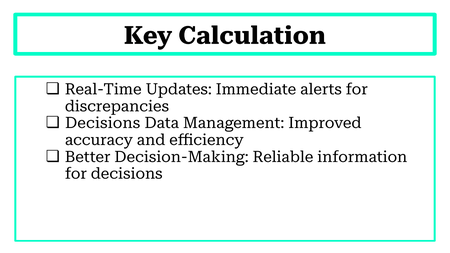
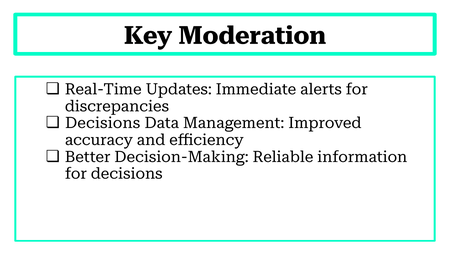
Calculation: Calculation -> Moderation
